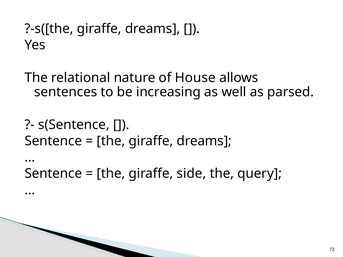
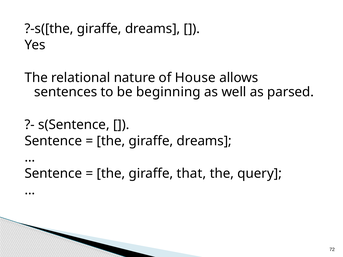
increasing: increasing -> beginning
side: side -> that
